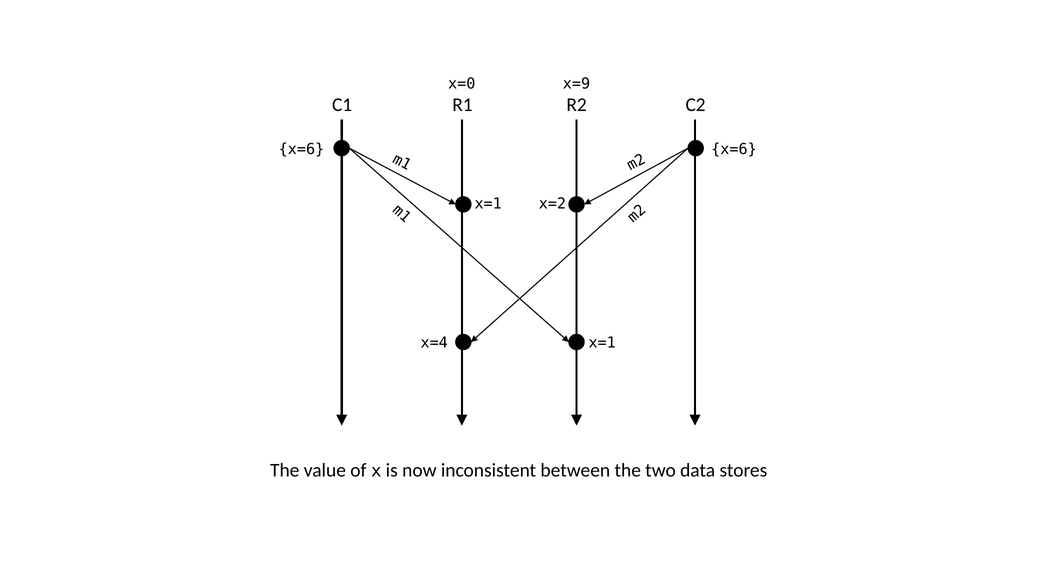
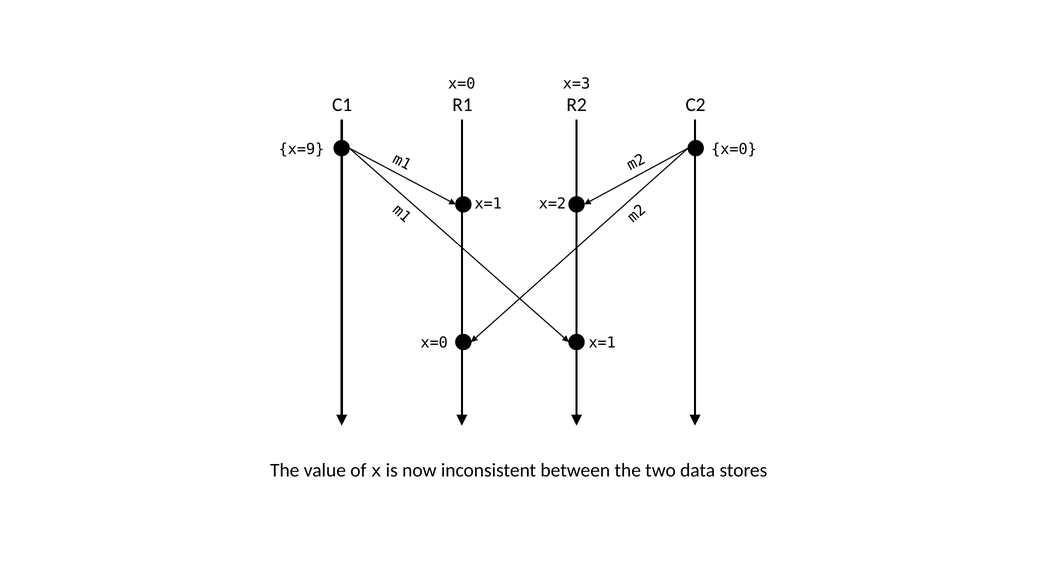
x=9: x=9 -> x=3
x=6 at (302, 149): x=6 -> x=9
x=6 at (734, 149): x=6 -> x=0
x=4 at (434, 343): x=4 -> x=0
